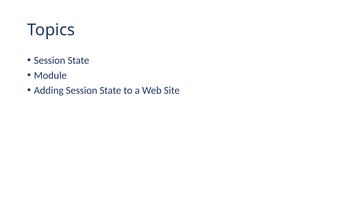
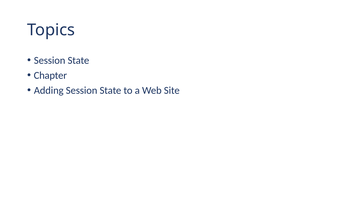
Module: Module -> Chapter
